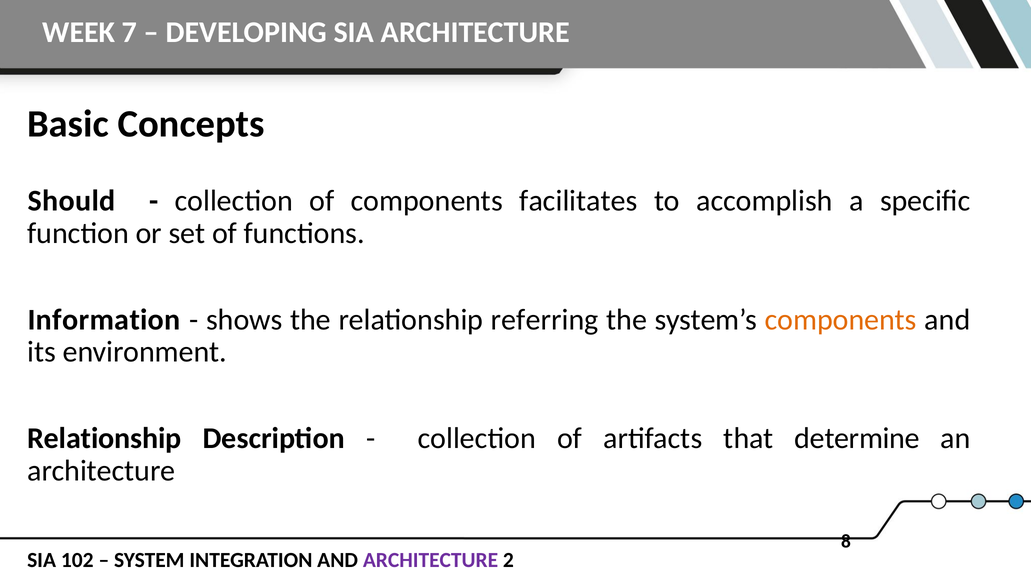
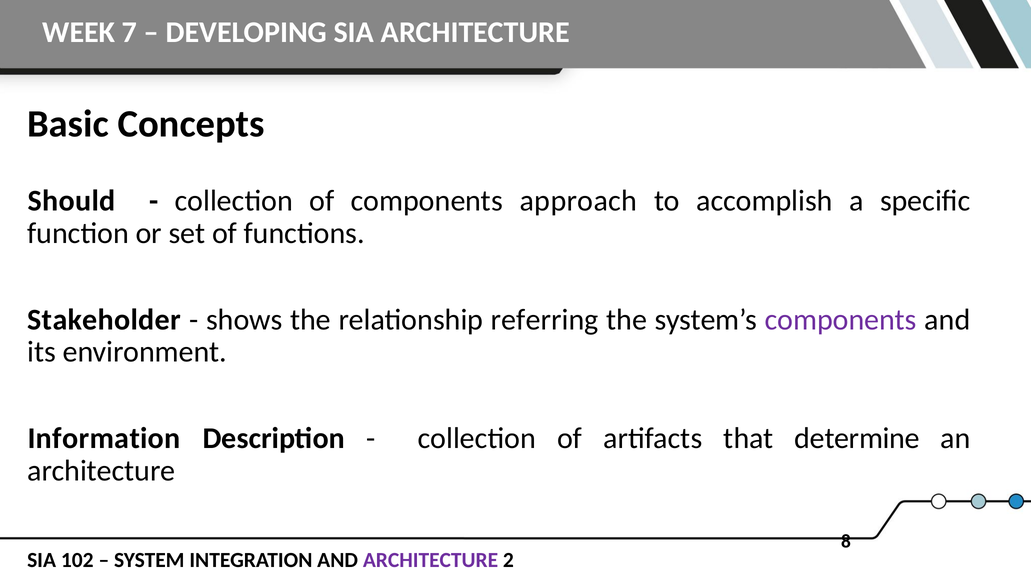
facilitates: facilitates -> approach
Information: Information -> Stakeholder
components at (841, 320) colour: orange -> purple
Relationship at (104, 438): Relationship -> Information
